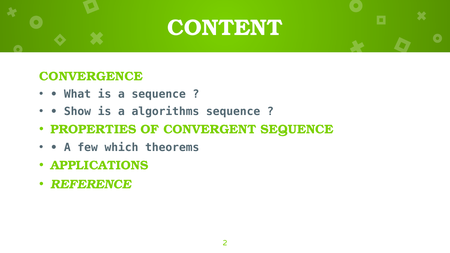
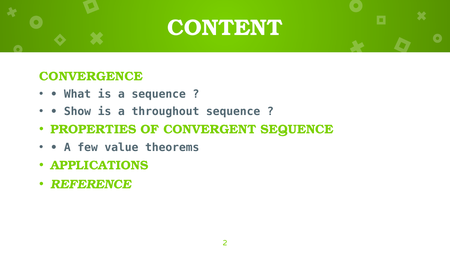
algorithms: algorithms -> throughout
which: which -> value
